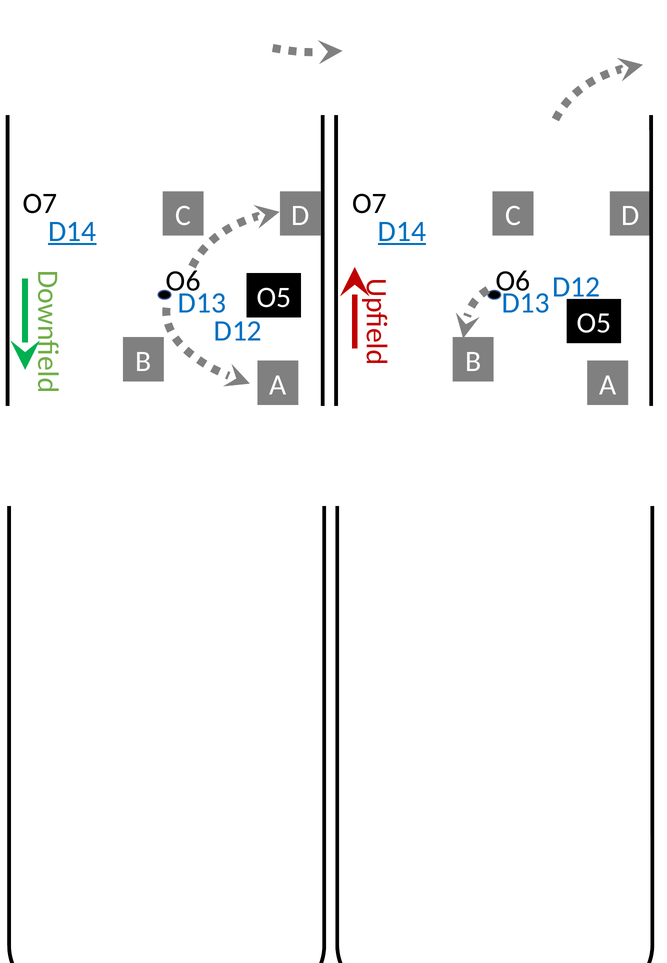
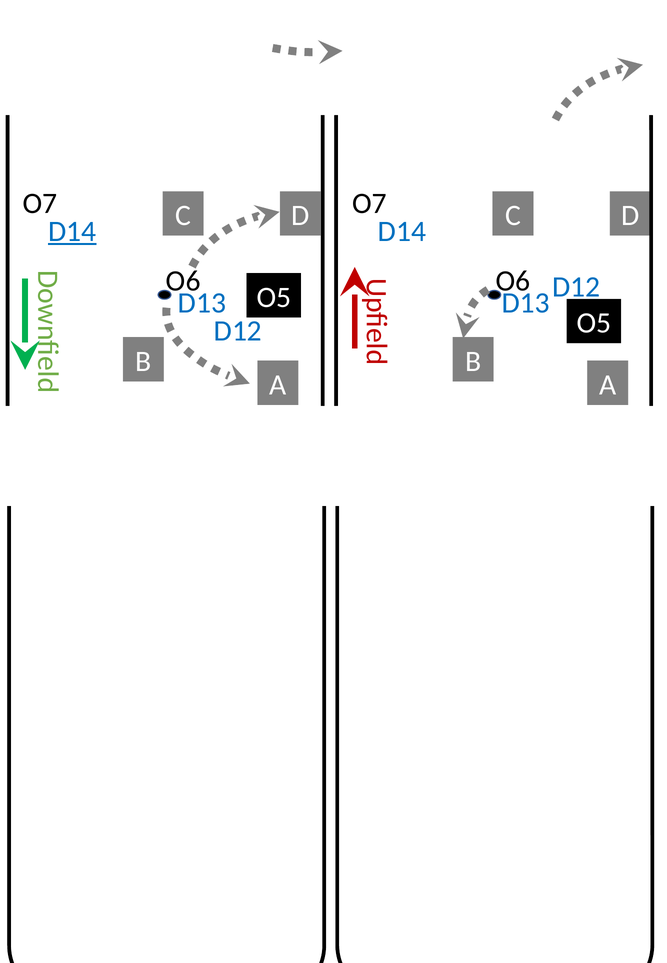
D14 at (402, 231) underline: present -> none
